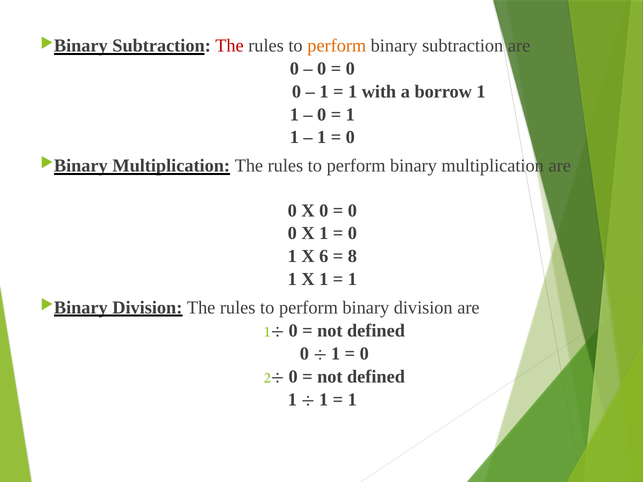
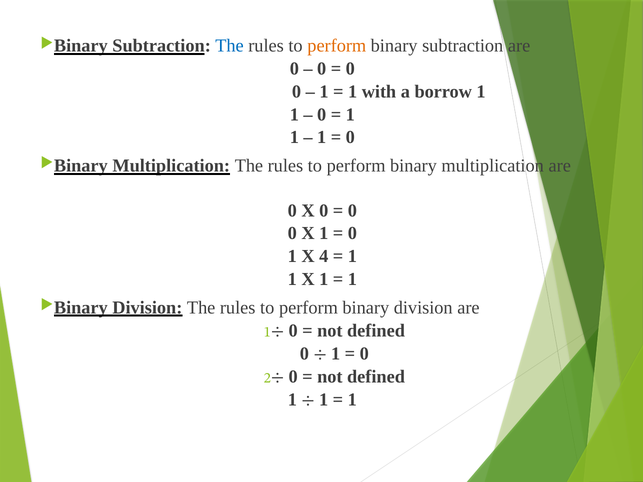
The at (230, 46) colour: red -> blue
6: 6 -> 4
8 at (352, 256): 8 -> 1
